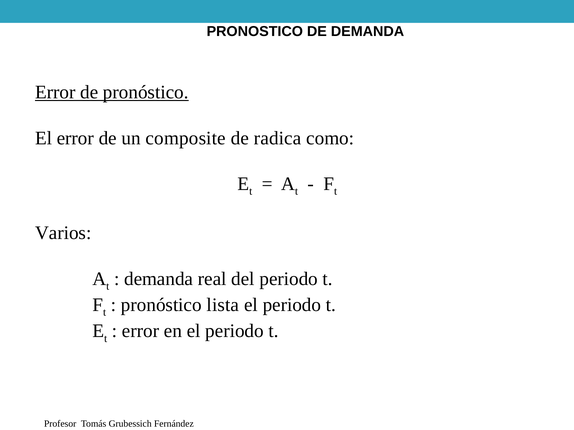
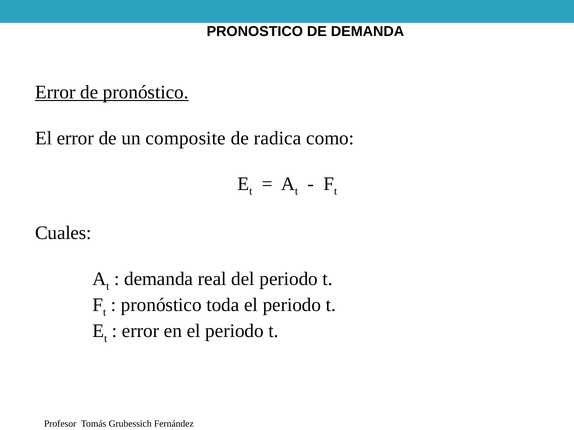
Varios: Varios -> Cuales
lista: lista -> toda
